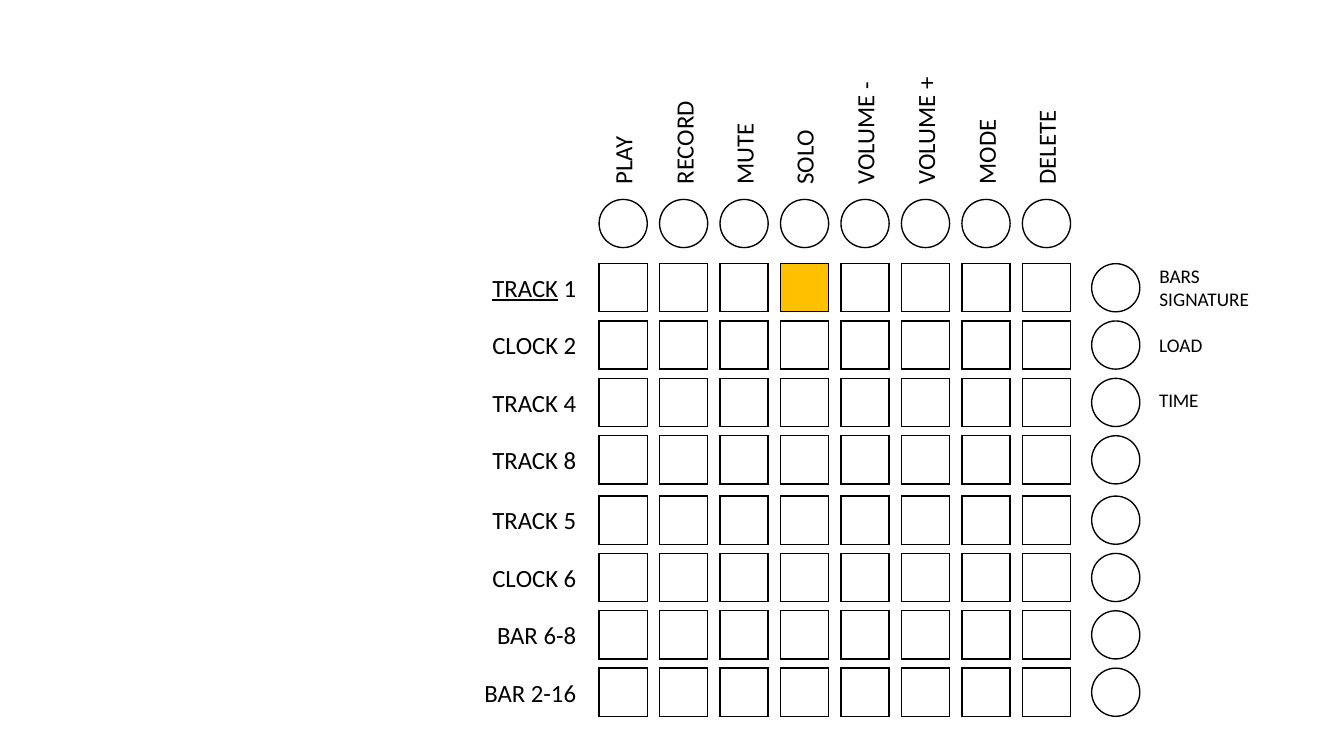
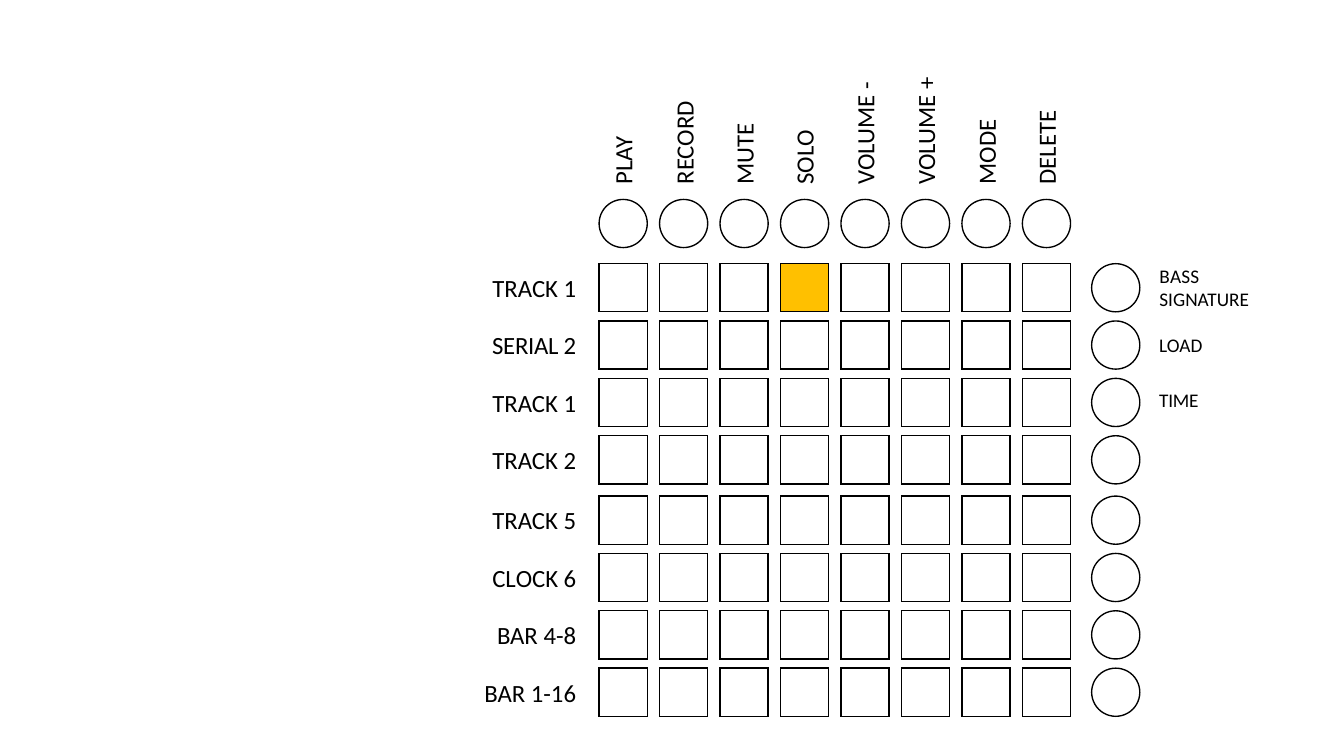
BARS: BARS -> BASS
TRACK at (525, 289) underline: present -> none
CLOCK at (525, 347): CLOCK -> SERIAL
4 at (570, 404): 4 -> 1
TRACK 8: 8 -> 2
6-8: 6-8 -> 4-8
2-16: 2-16 -> 1-16
